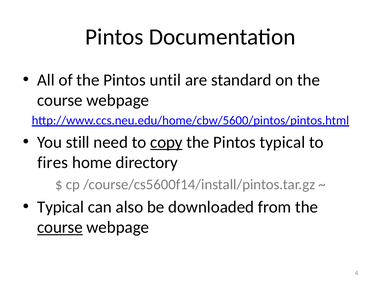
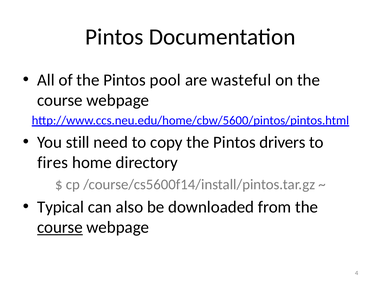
until: until -> pool
standard: standard -> wasteful
copy underline: present -> none
Pintos typical: typical -> drivers
